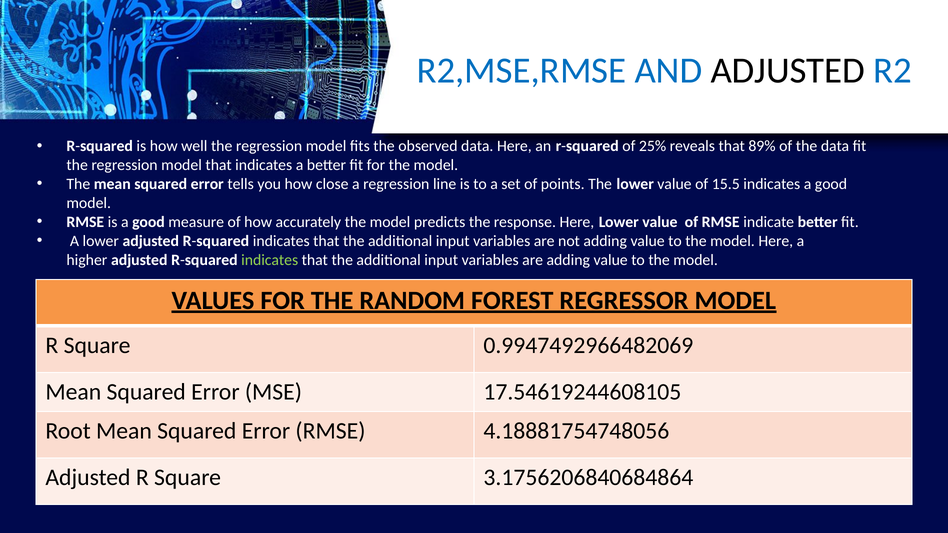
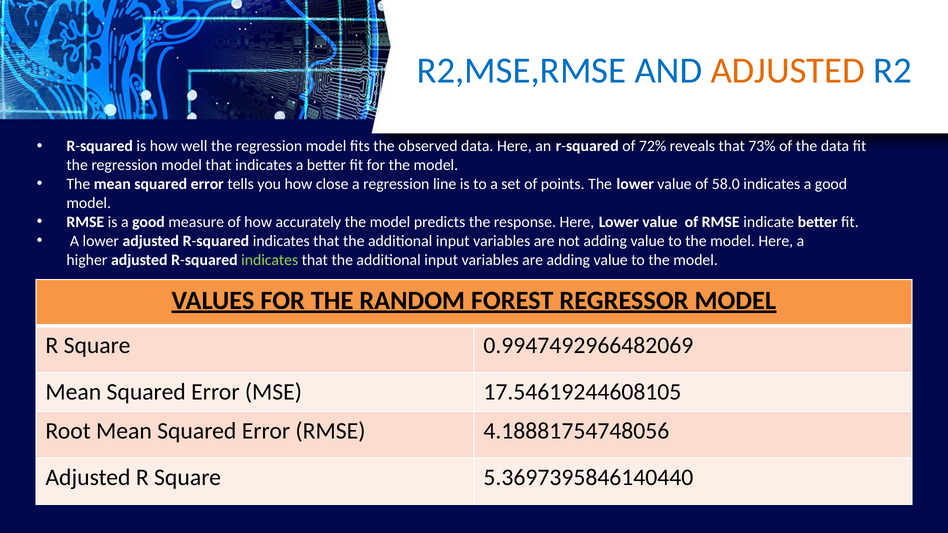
ADJUSTED at (788, 71) colour: black -> orange
25%: 25% -> 72%
89%: 89% -> 73%
15.5: 15.5 -> 58.0
3.1756206840684864: 3.1756206840684864 -> 5.3697395846140440
